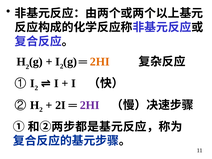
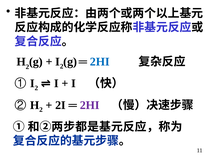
2HI at (100, 62) colour: orange -> blue
